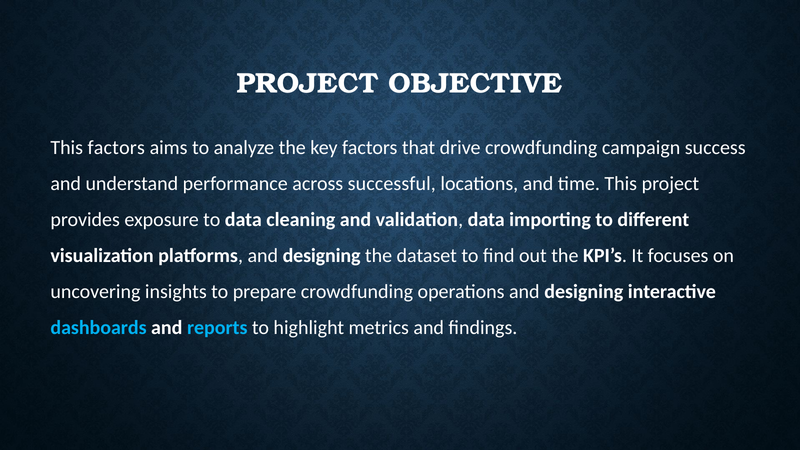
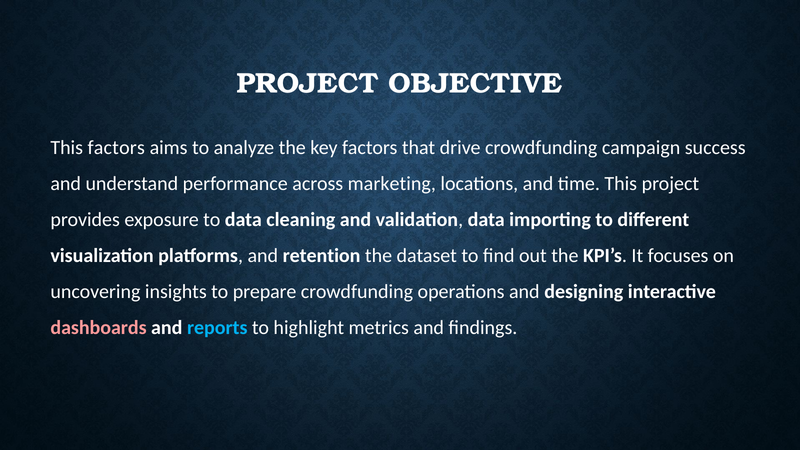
successful: successful -> marketing
platforms and designing: designing -> retention
dashboards colour: light blue -> pink
